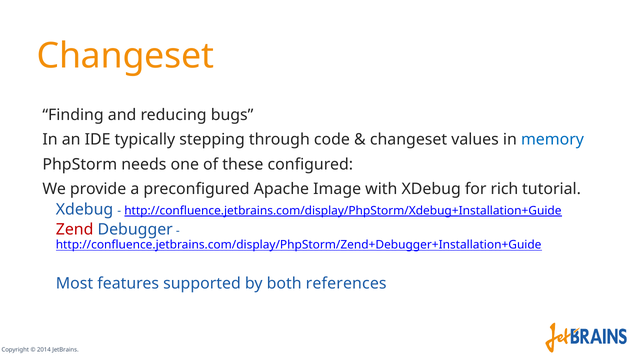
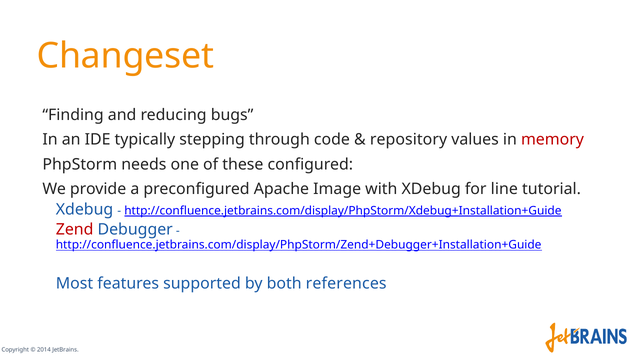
changeset at (409, 140): changeset -> repository
memory colour: blue -> red
rich: rich -> line
